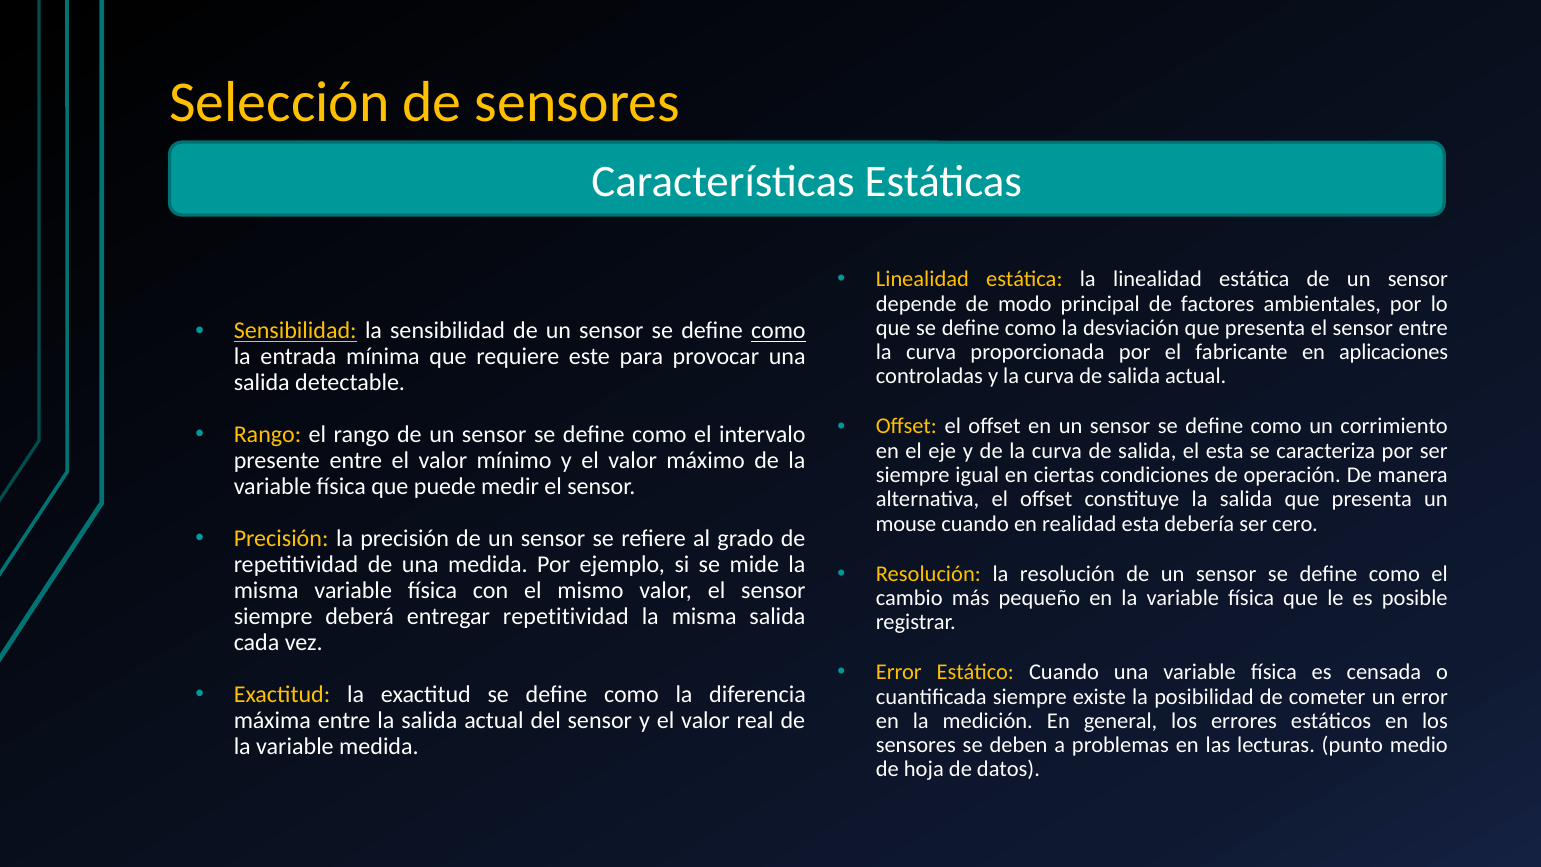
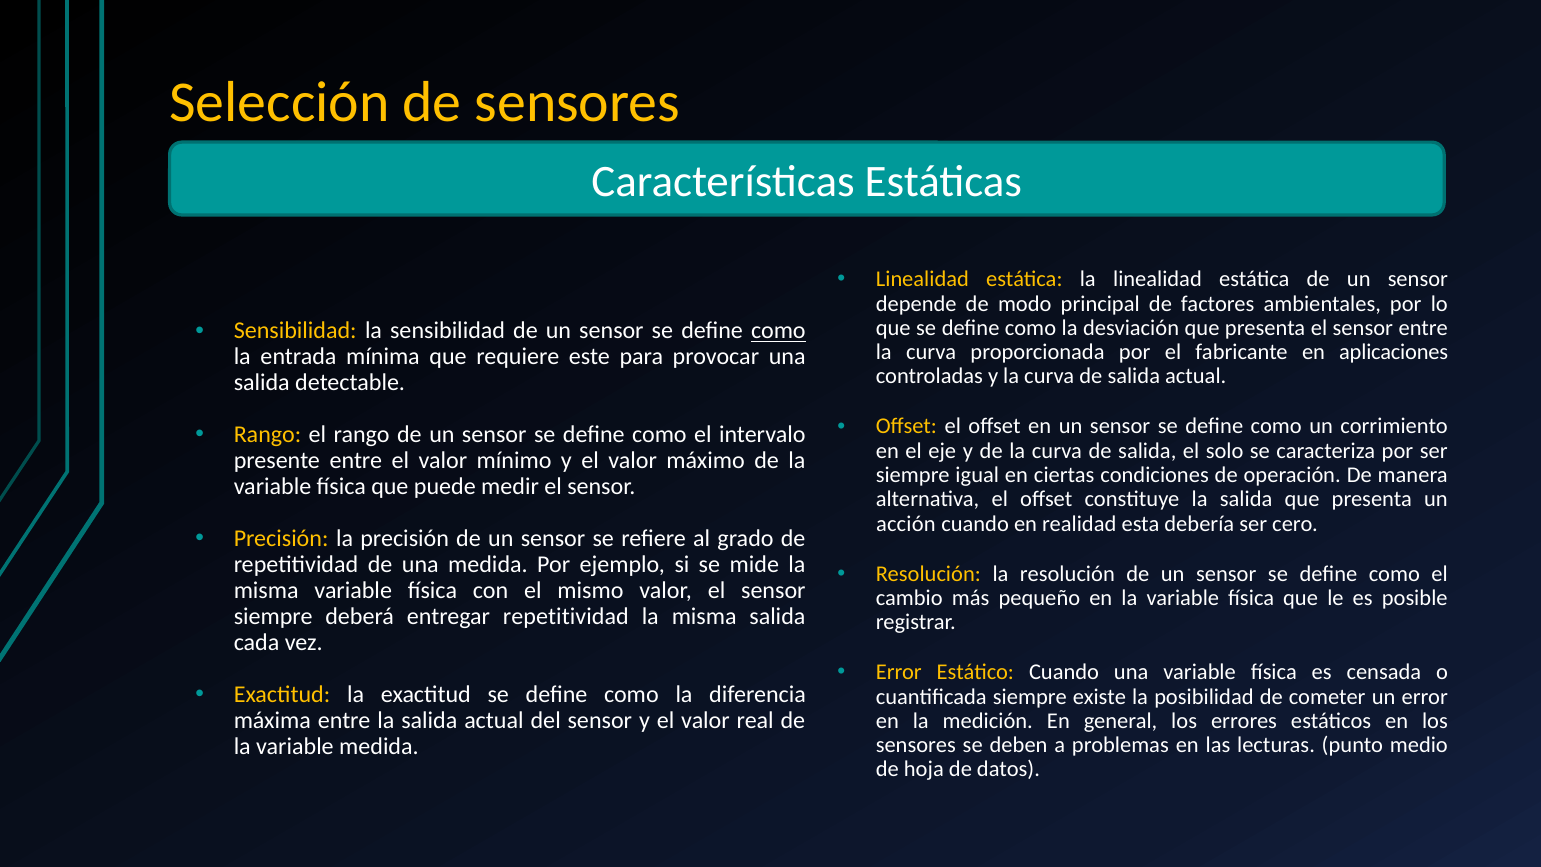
Sensibilidad at (295, 331) underline: present -> none
el esta: esta -> solo
mouse: mouse -> acción
